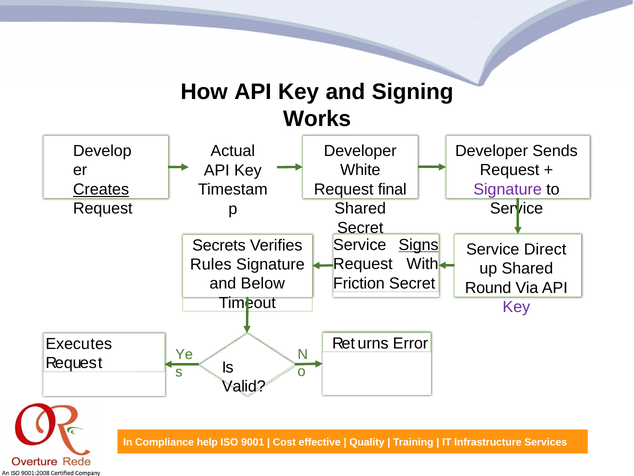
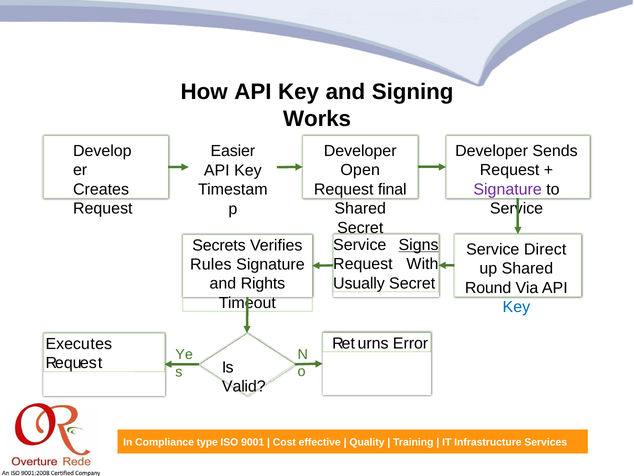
Actual: Actual -> Easier
White: White -> Open
Creates underline: present -> none
Friction: Friction -> Usually
Below: Below -> Rights
Key at (516, 307) colour: purple -> blue
help: help -> type
